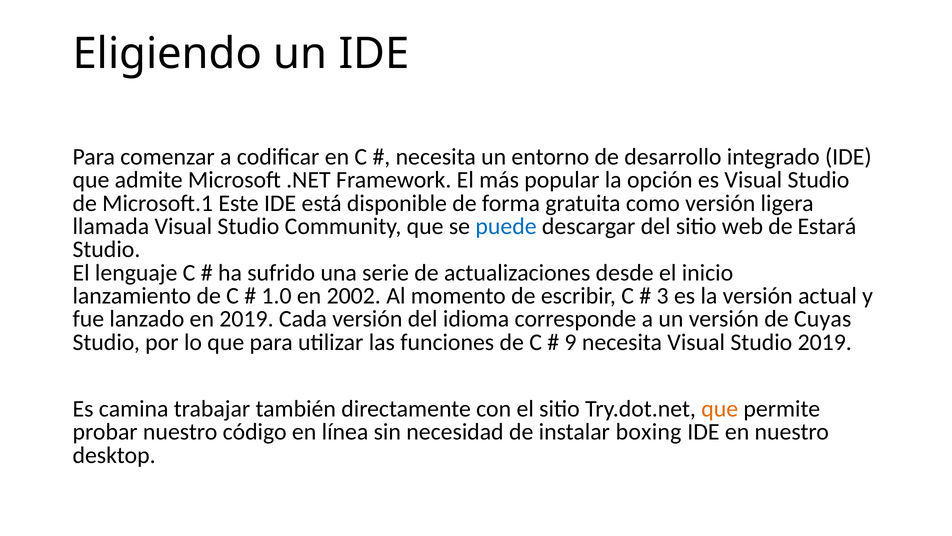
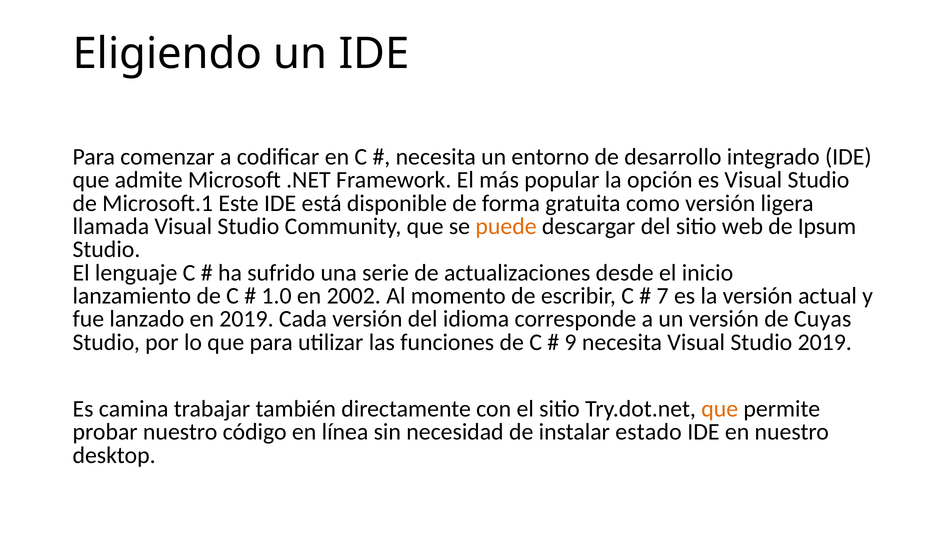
puede colour: blue -> orange
Estará: Estará -> Ipsum
3: 3 -> 7
boxing: boxing -> estado
